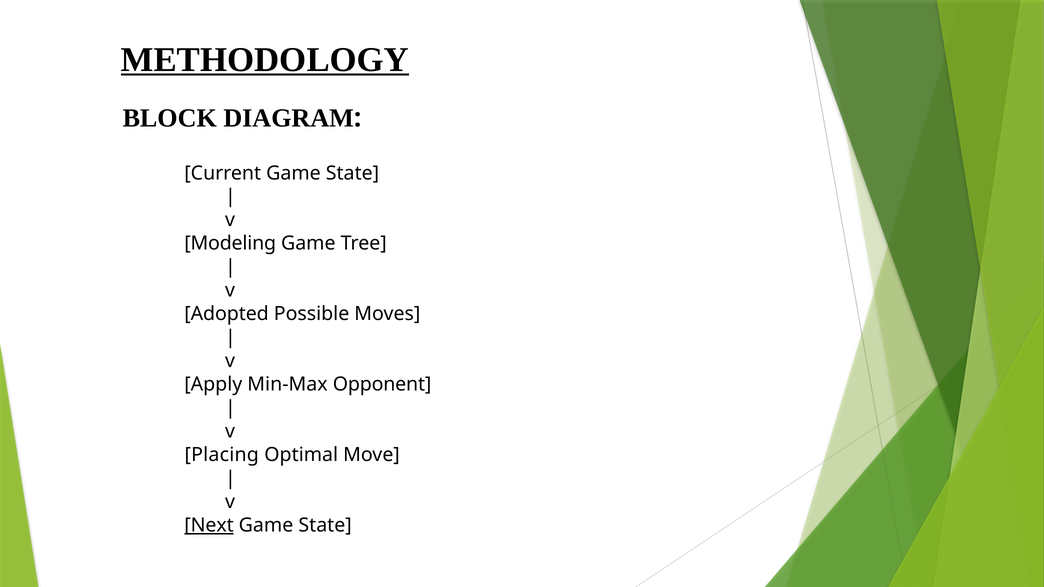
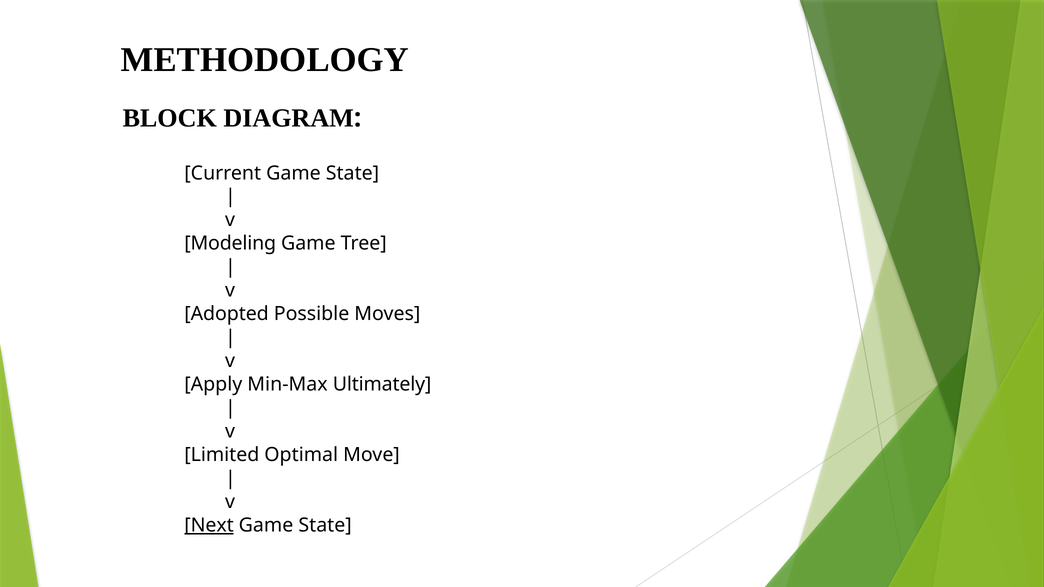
METHODOLOGY underline: present -> none
Opponent: Opponent -> Ultimately
Placing: Placing -> Limited
